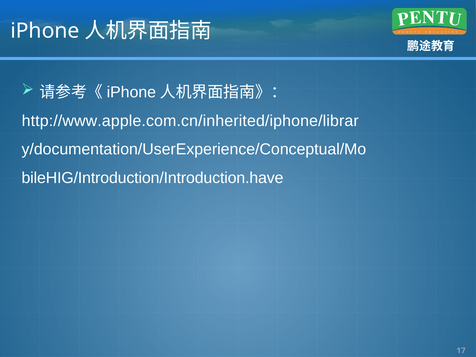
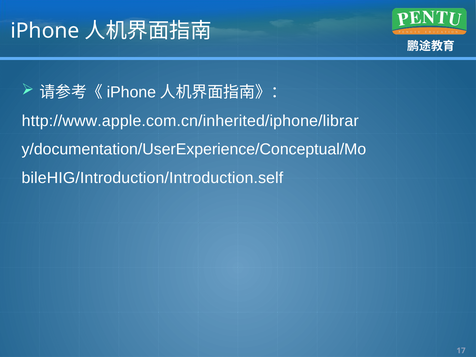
bileHIG/Introduction/Introduction.have: bileHIG/Introduction/Introduction.have -> bileHIG/Introduction/Introduction.self
